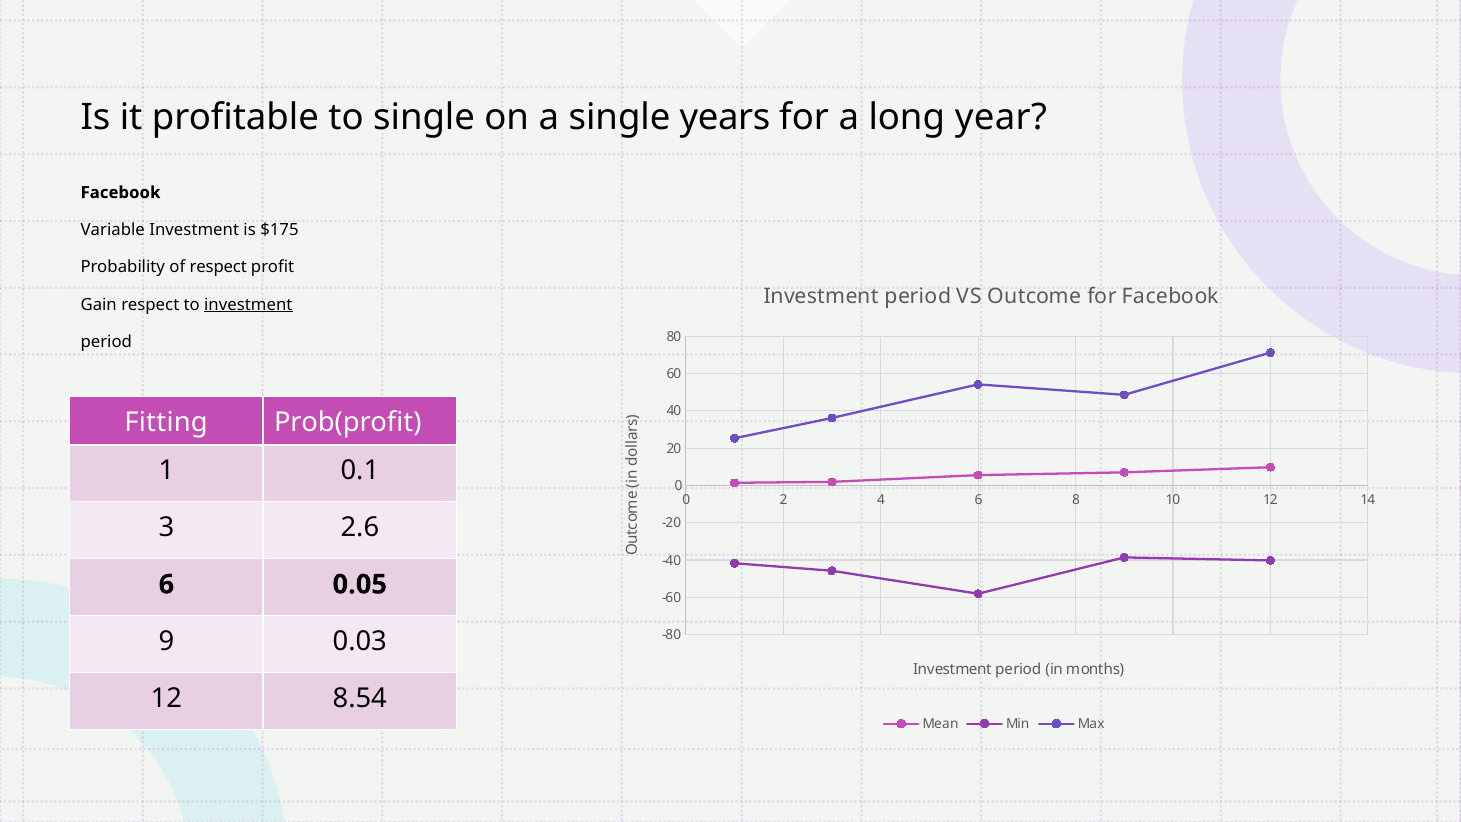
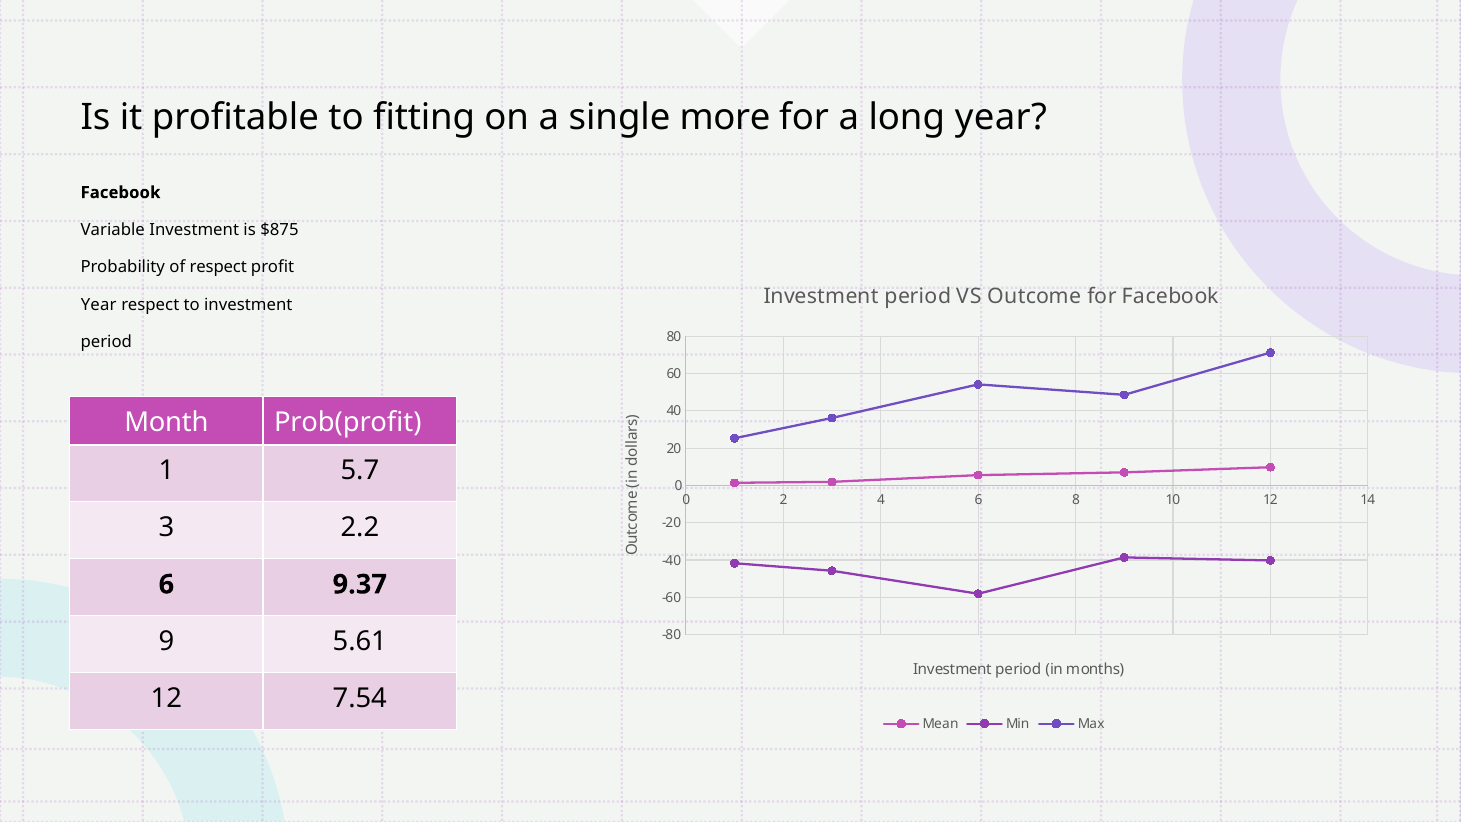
to single: single -> fitting
years: years -> more
$175: $175 -> $875
Gain at (99, 304): Gain -> Year
investment at (248, 304) underline: present -> none
Fitting: Fitting -> Month
0.1: 0.1 -> 5.7
2.6: 2.6 -> 2.2
0.05: 0.05 -> 9.37
0.03: 0.03 -> 5.61
8.54: 8.54 -> 7.54
